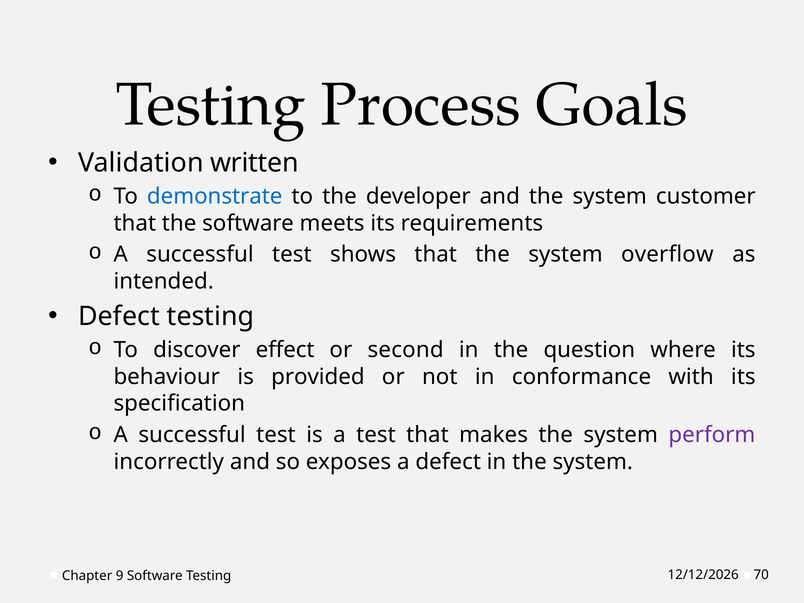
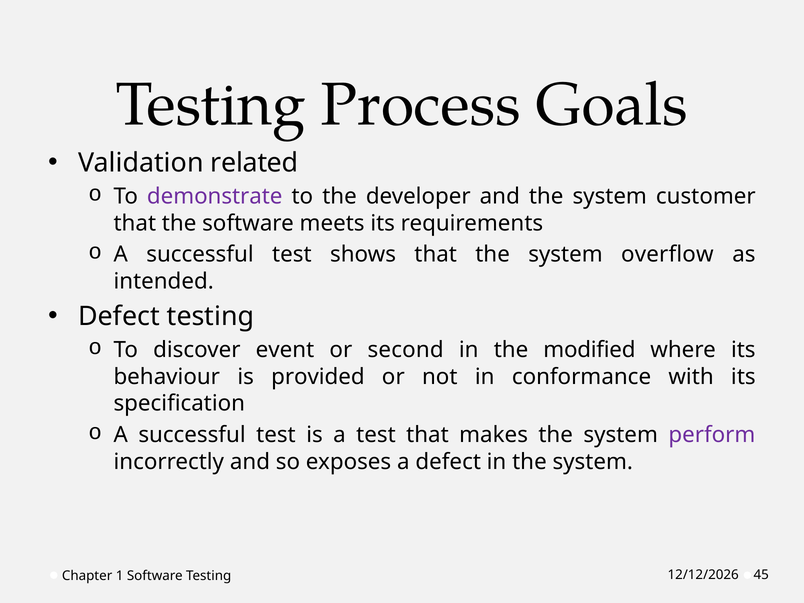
written: written -> related
demonstrate colour: blue -> purple
effect: effect -> event
question: question -> modified
9: 9 -> 1
70: 70 -> 45
